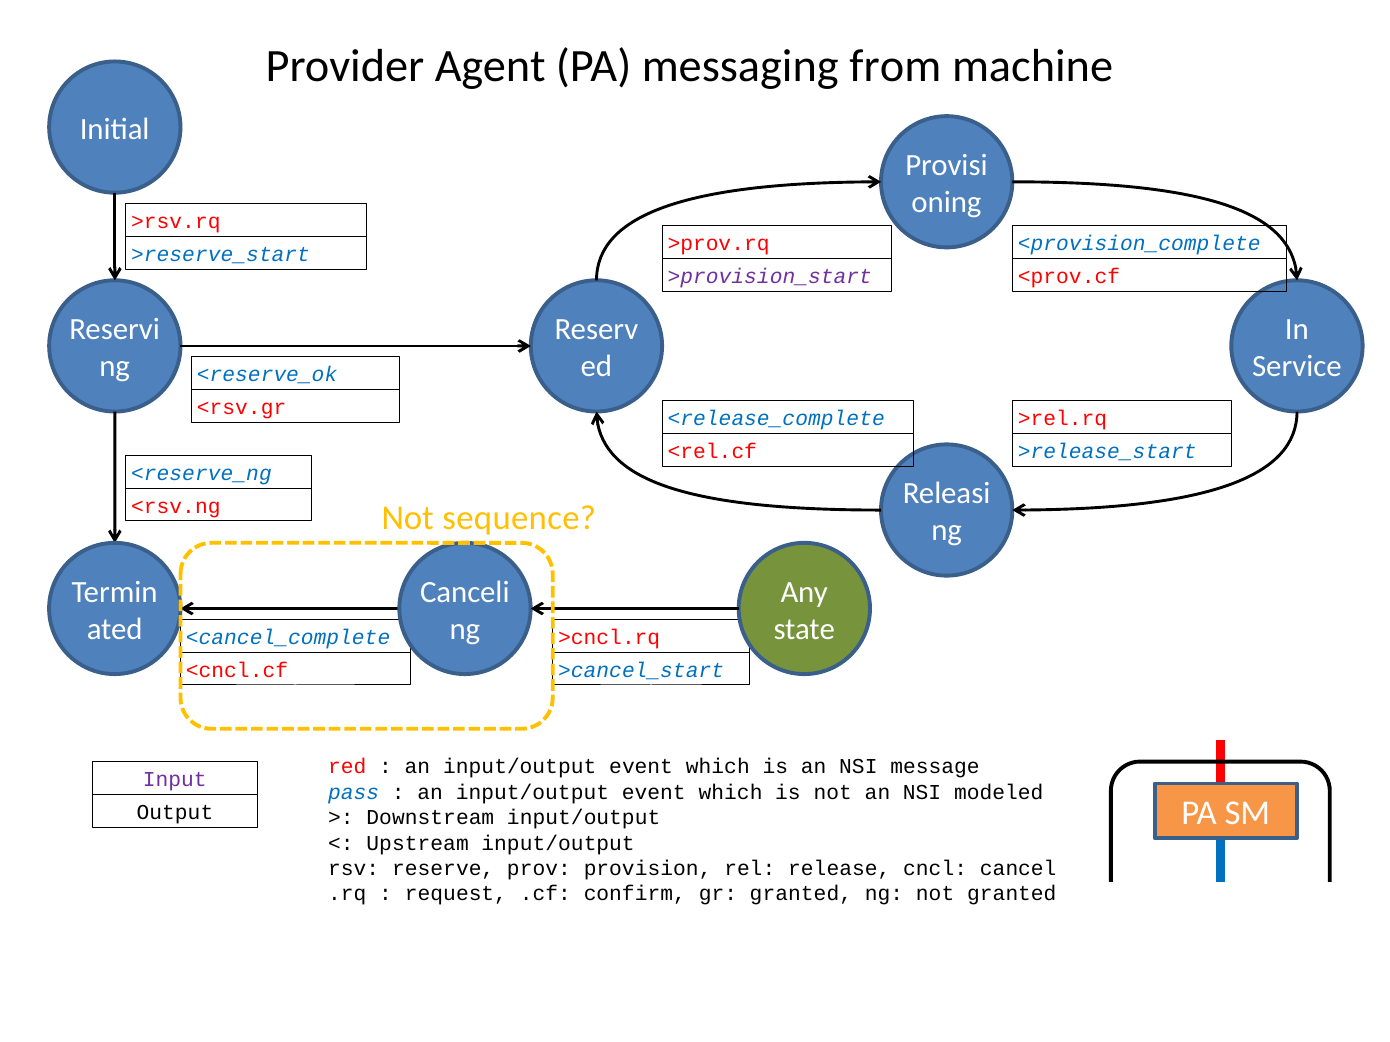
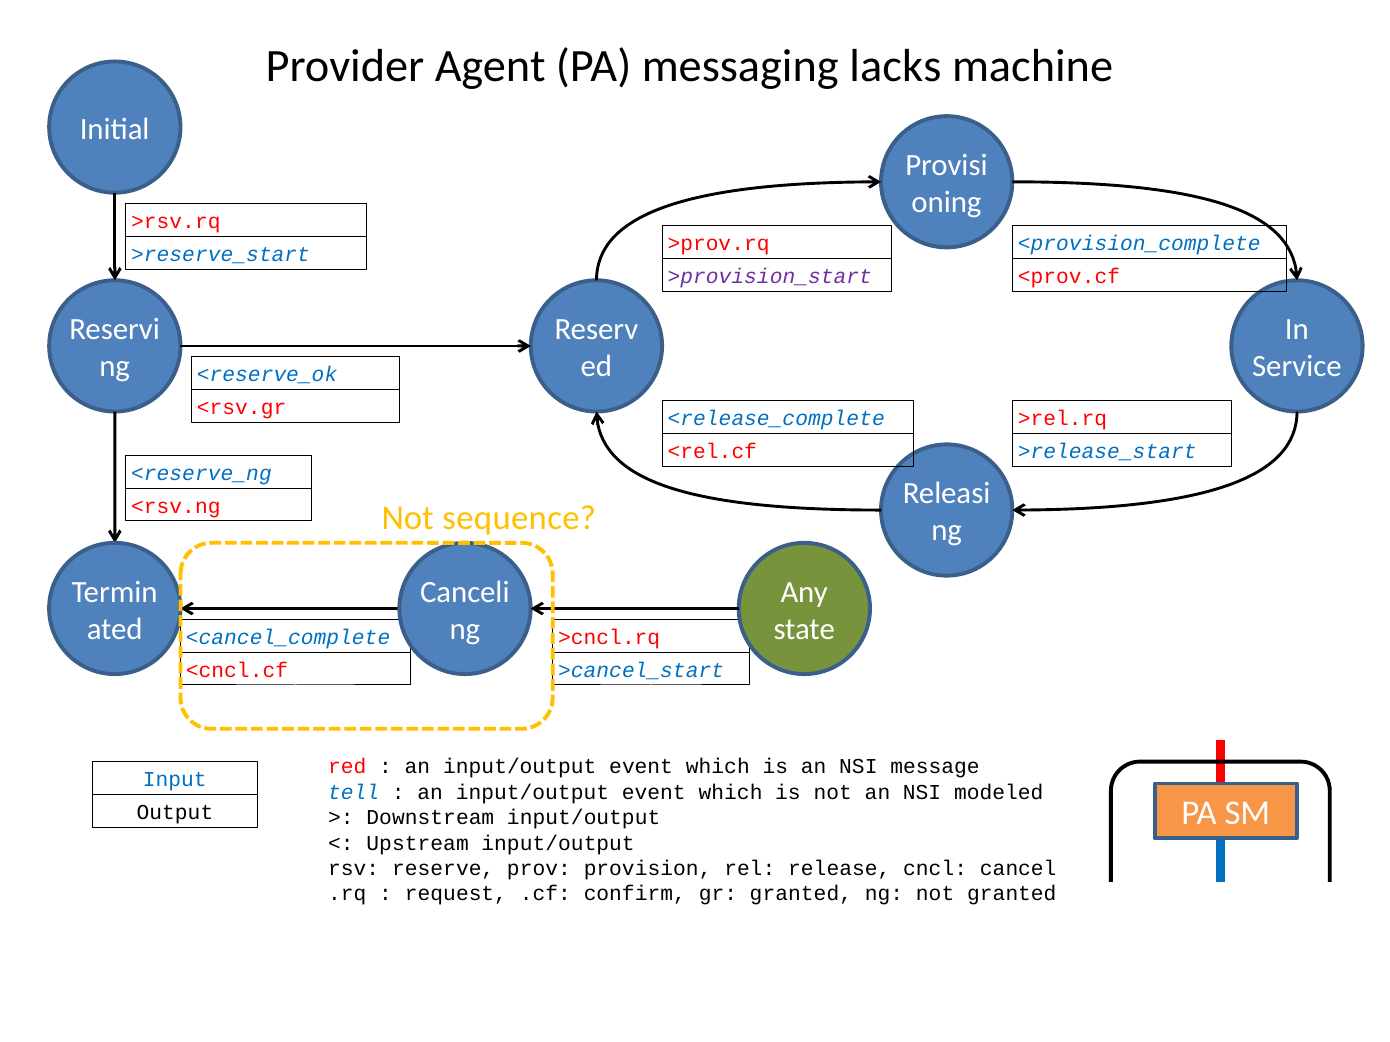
from: from -> lacks
Input colour: purple -> blue
pass: pass -> tell
